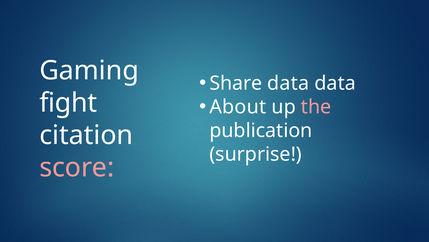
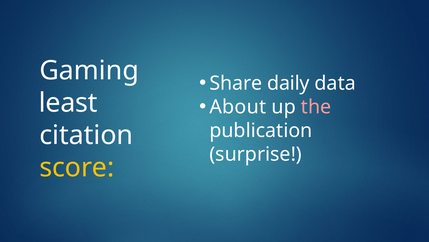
Share data: data -> daily
fight: fight -> least
score colour: pink -> yellow
